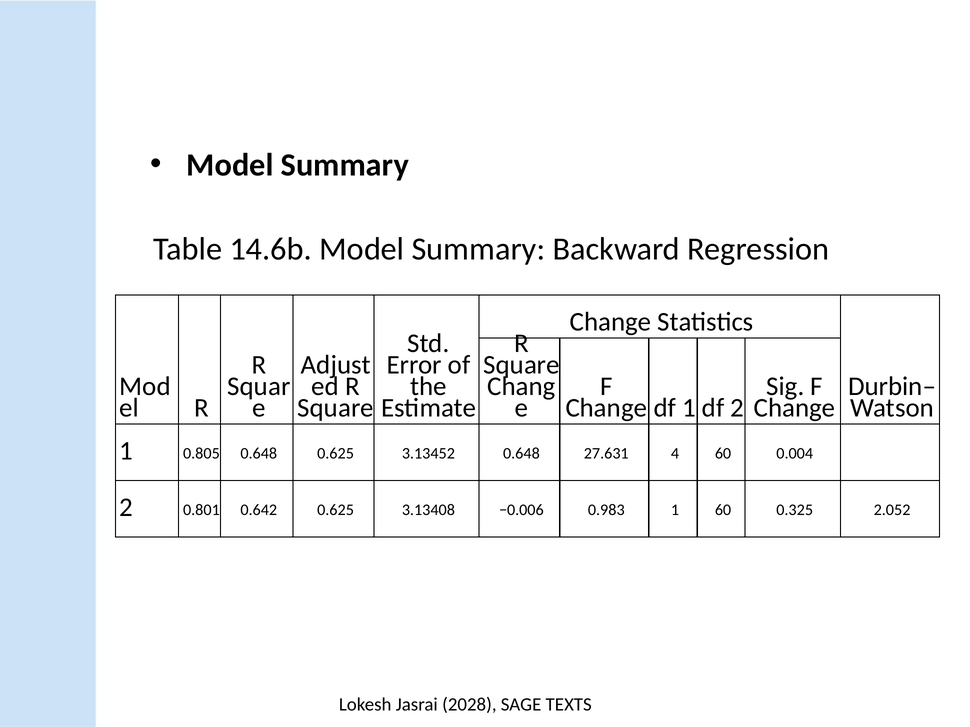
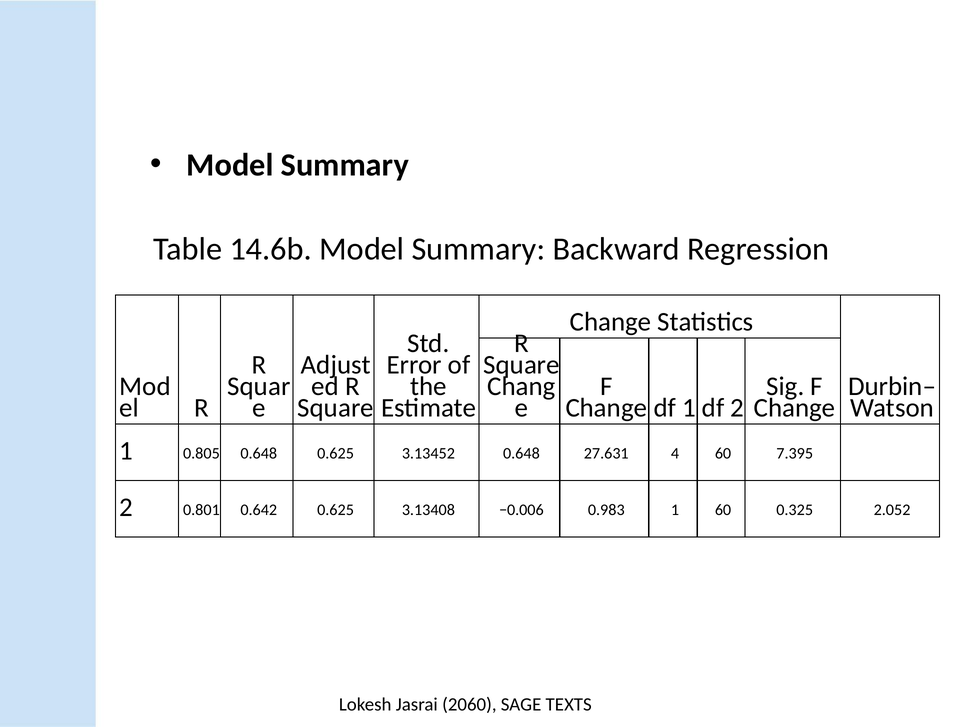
0.004: 0.004 -> 7.395
2028: 2028 -> 2060
